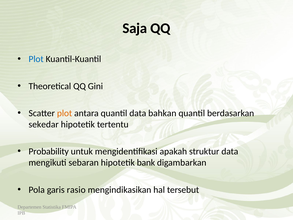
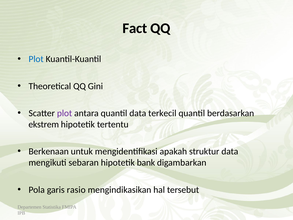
Saja: Saja -> Fact
plot at (65, 113) colour: orange -> purple
bahkan: bahkan -> terkecil
sekedar: sekedar -> ekstrem
Probability: Probability -> Berkenaan
